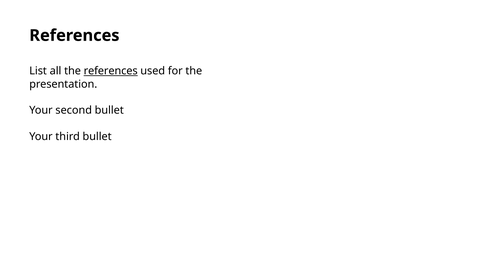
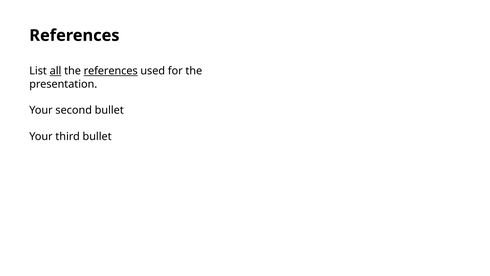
all underline: none -> present
